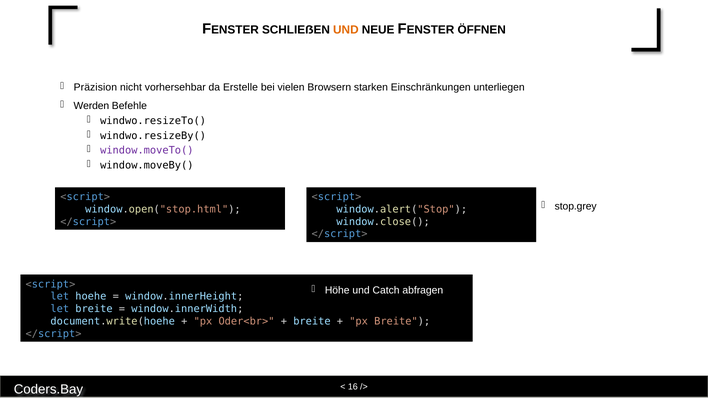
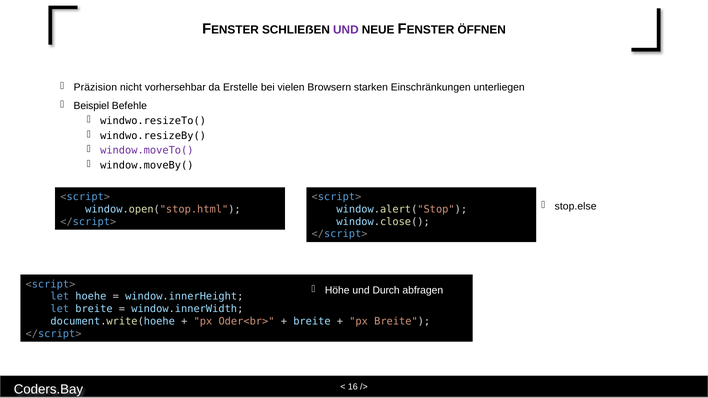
UND at (346, 30) colour: orange -> purple
Werden: Werden -> Beispiel
stop.grey: stop.grey -> stop.else
Catch: Catch -> Durch
